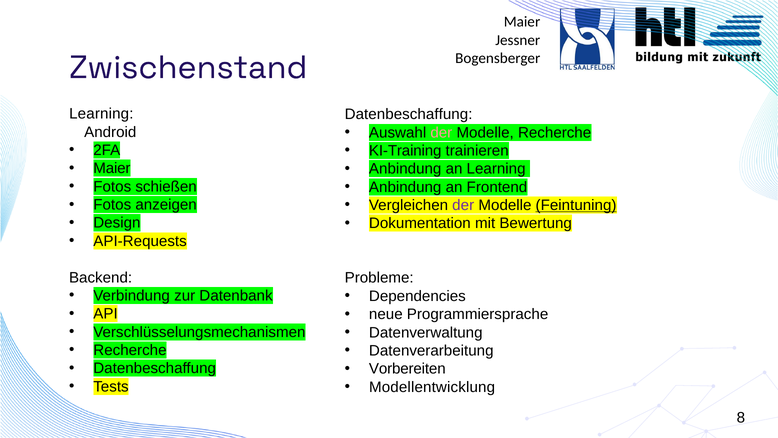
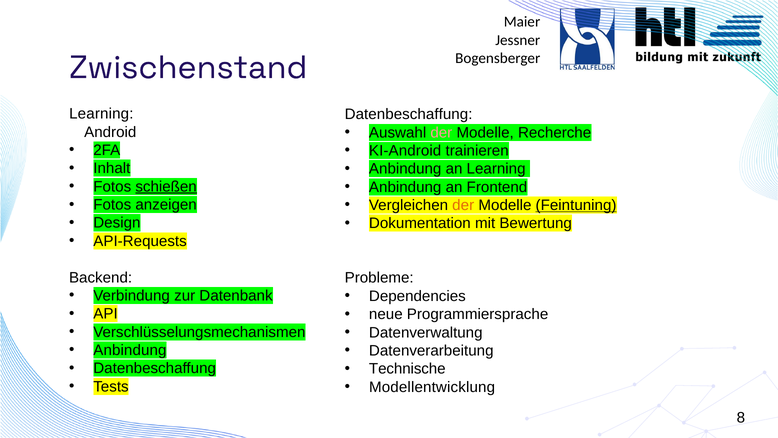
KI-Training: KI-Training -> KI-Android
Maier at (112, 168): Maier -> Inhalt
schießen underline: none -> present
der at (463, 205) colour: purple -> orange
Recherche at (130, 350): Recherche -> Anbindung
Vorbereiten: Vorbereiten -> Technische
